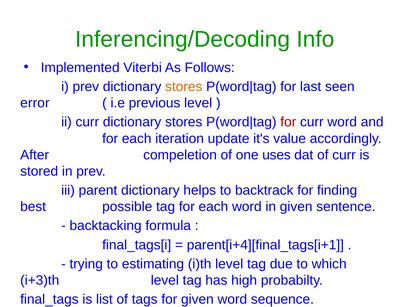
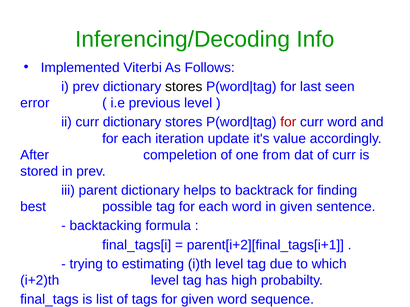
stores at (184, 87) colour: orange -> black
uses: uses -> from
parent[i+4][final_tags[i+1: parent[i+4][final_tags[i+1 -> parent[i+2][final_tags[i+1
i+3)th: i+3)th -> i+2)th
